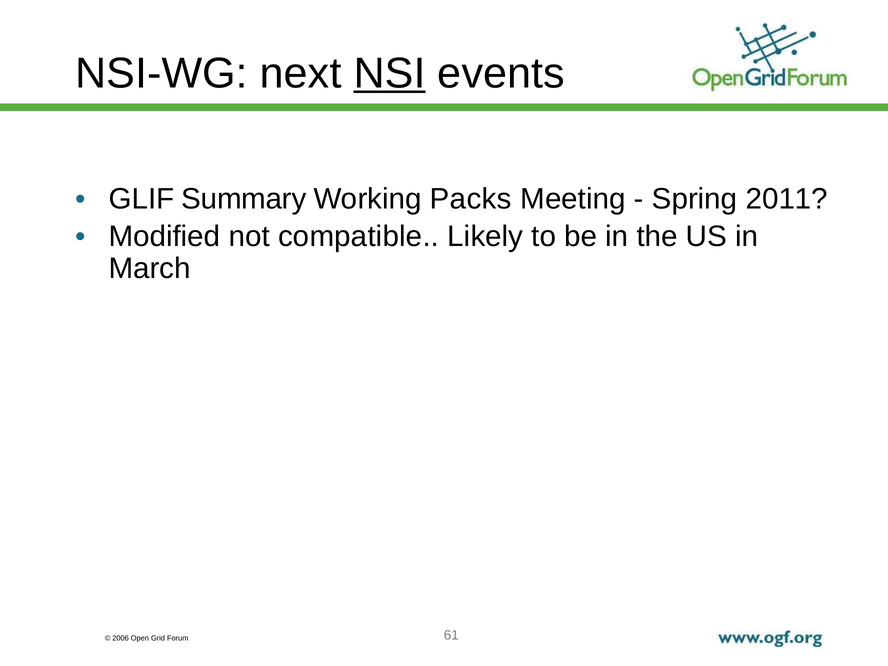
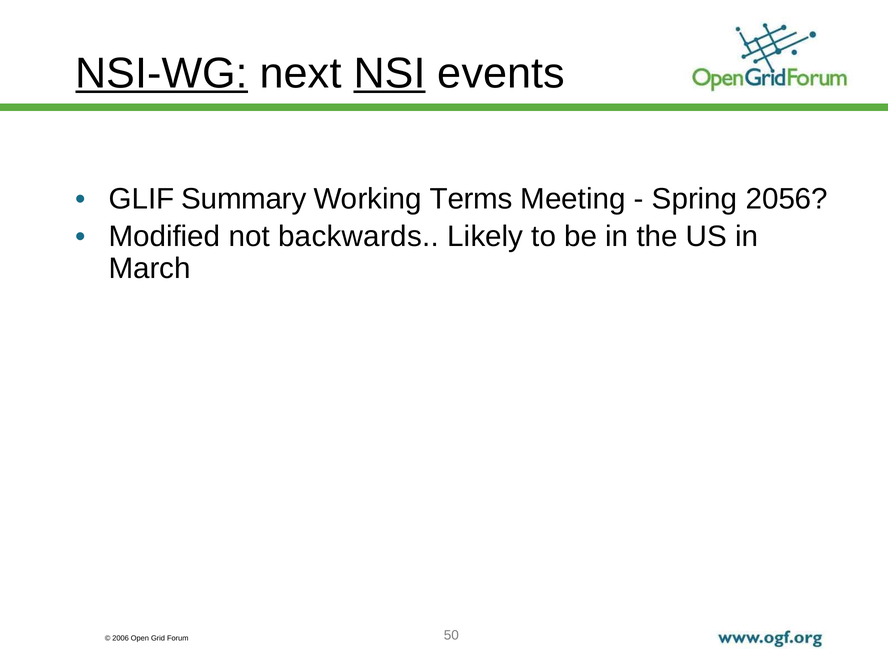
NSI-WG underline: none -> present
Packs: Packs -> Terms
2011: 2011 -> 2056
compatible: compatible -> backwards
61: 61 -> 50
